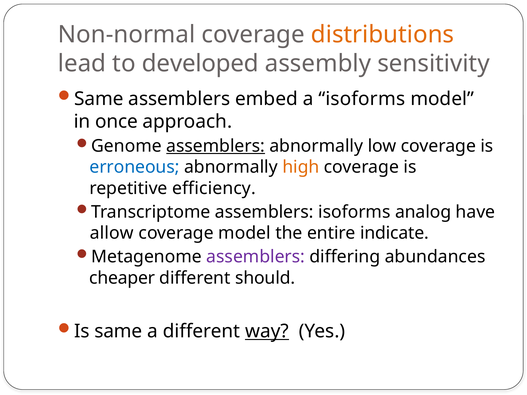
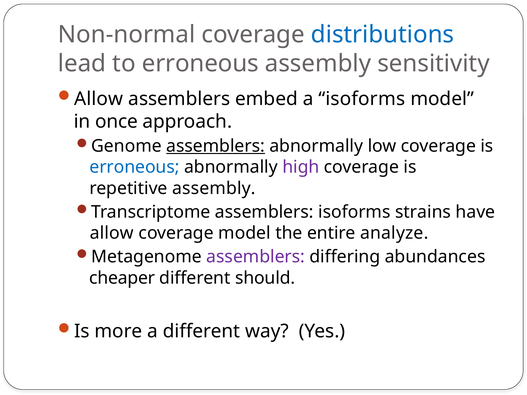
distributions colour: orange -> blue
to developed: developed -> erroneous
Same at (99, 99): Same -> Allow
high colour: orange -> purple
repetitive efficiency: efficiency -> assembly
analog: analog -> strains
indicate: indicate -> analyze
Is same: same -> more
way underline: present -> none
